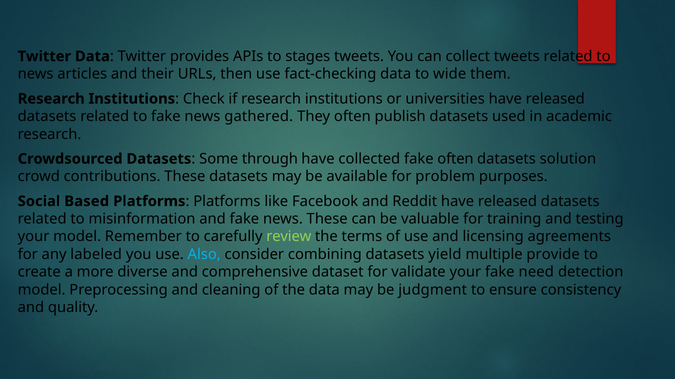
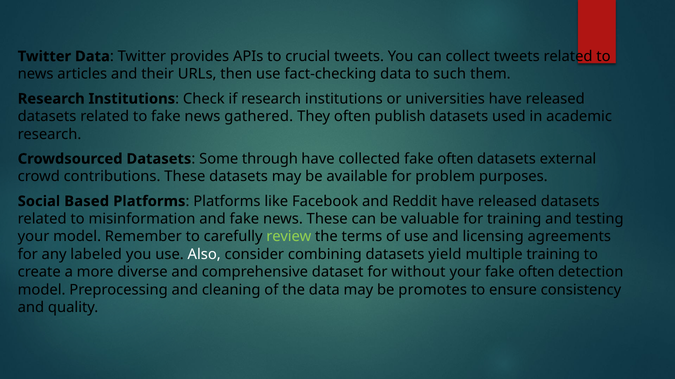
stages: stages -> crucial
wide: wide -> such
solution: solution -> external
Also colour: light blue -> white
multiple provide: provide -> training
validate: validate -> without
your fake need: need -> often
judgment: judgment -> promotes
